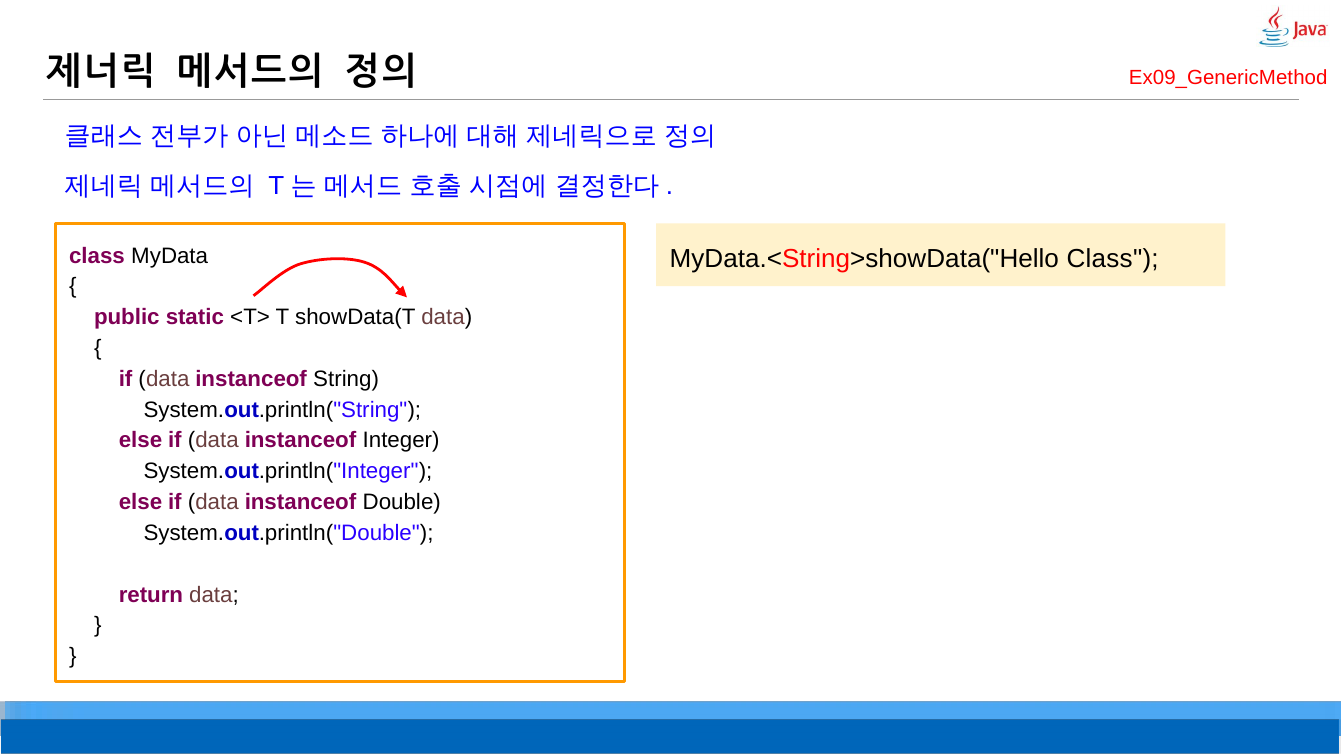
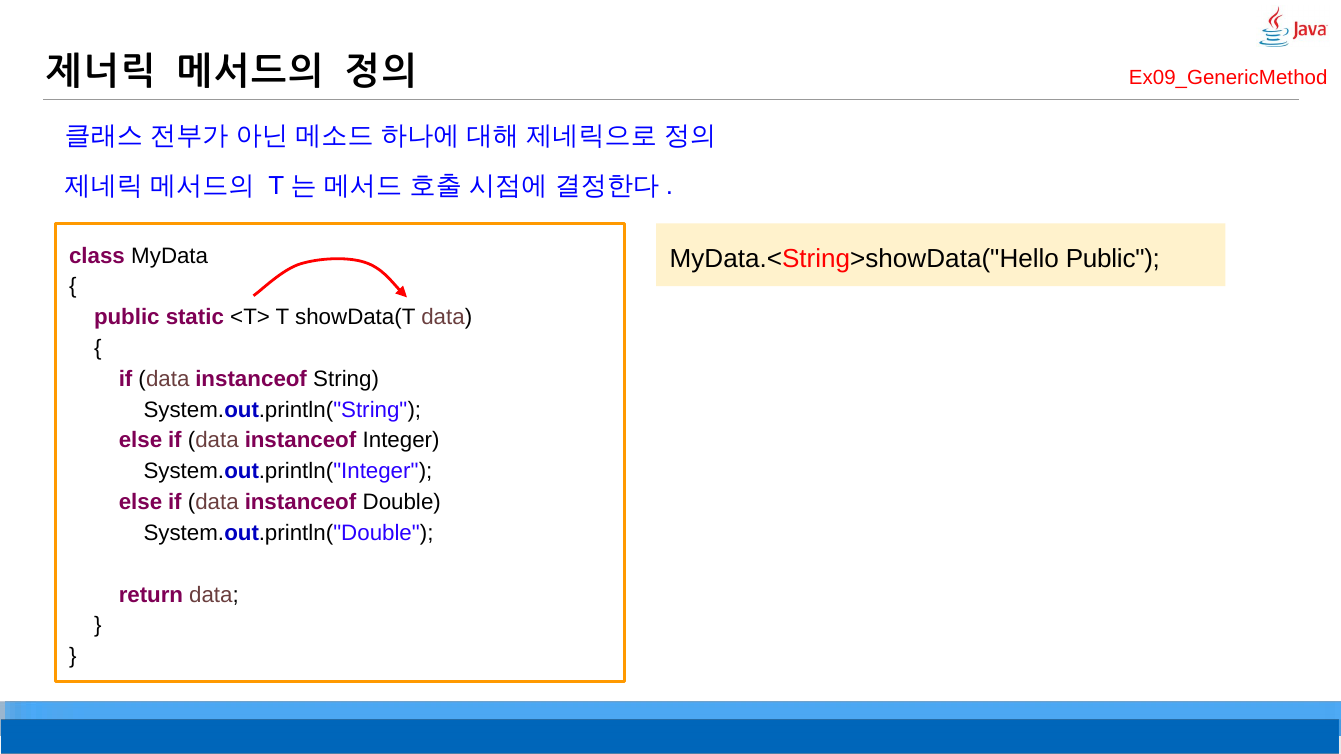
MyData.<String>showData("Hello Class: Class -> Public
